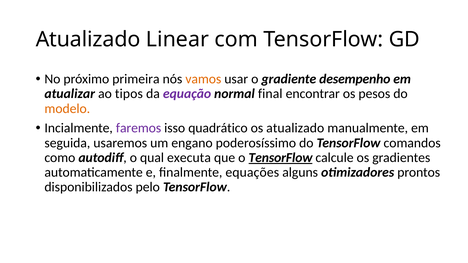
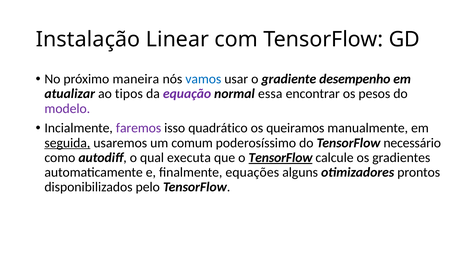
Atualizado at (88, 39): Atualizado -> Instalação
primeira: primeira -> maneira
vamos colour: orange -> blue
final: final -> essa
modelo colour: orange -> purple
os atualizado: atualizado -> queiramos
seguida underline: none -> present
engano: engano -> comum
comandos: comandos -> necessário
